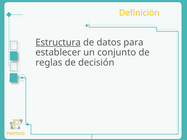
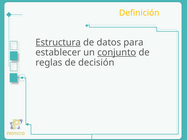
conjunto underline: none -> present
